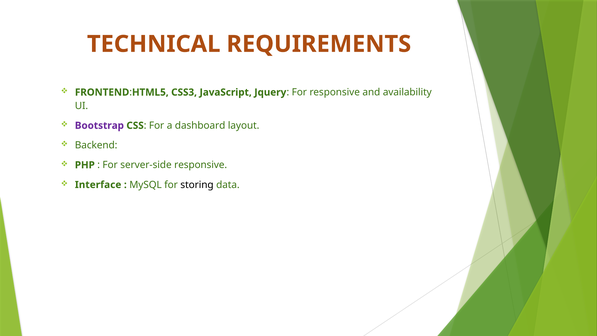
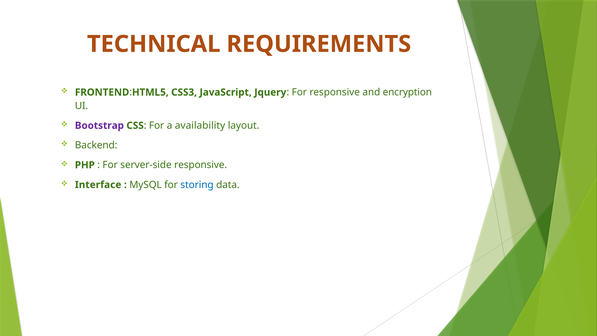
availability: availability -> encryption
dashboard: dashboard -> availability
storing colour: black -> blue
